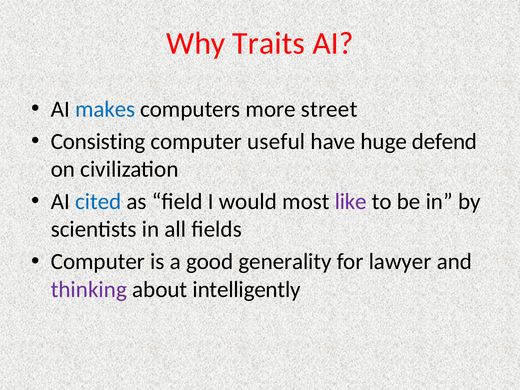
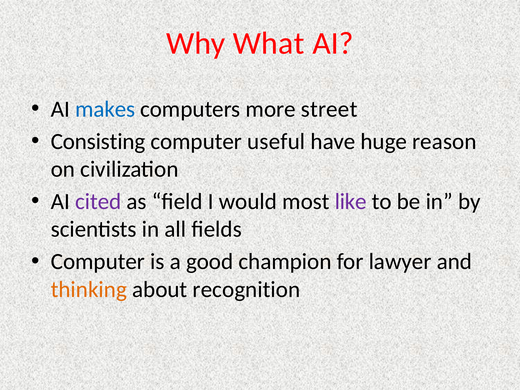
Traits: Traits -> What
defend: defend -> reason
cited colour: blue -> purple
generality: generality -> champion
thinking colour: purple -> orange
intelligently: intelligently -> recognition
